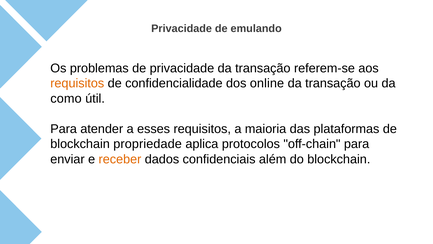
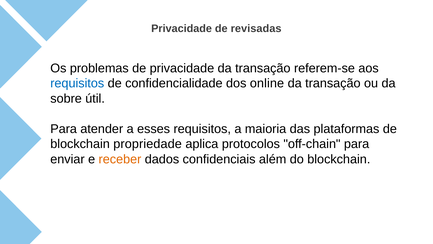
emulando: emulando -> revisadas
requisitos at (77, 83) colour: orange -> blue
como: como -> sobre
